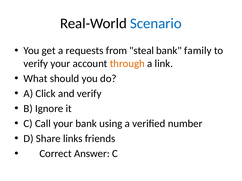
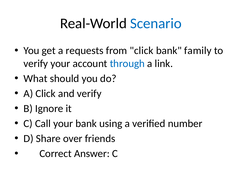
from steal: steal -> click
through colour: orange -> blue
links: links -> over
